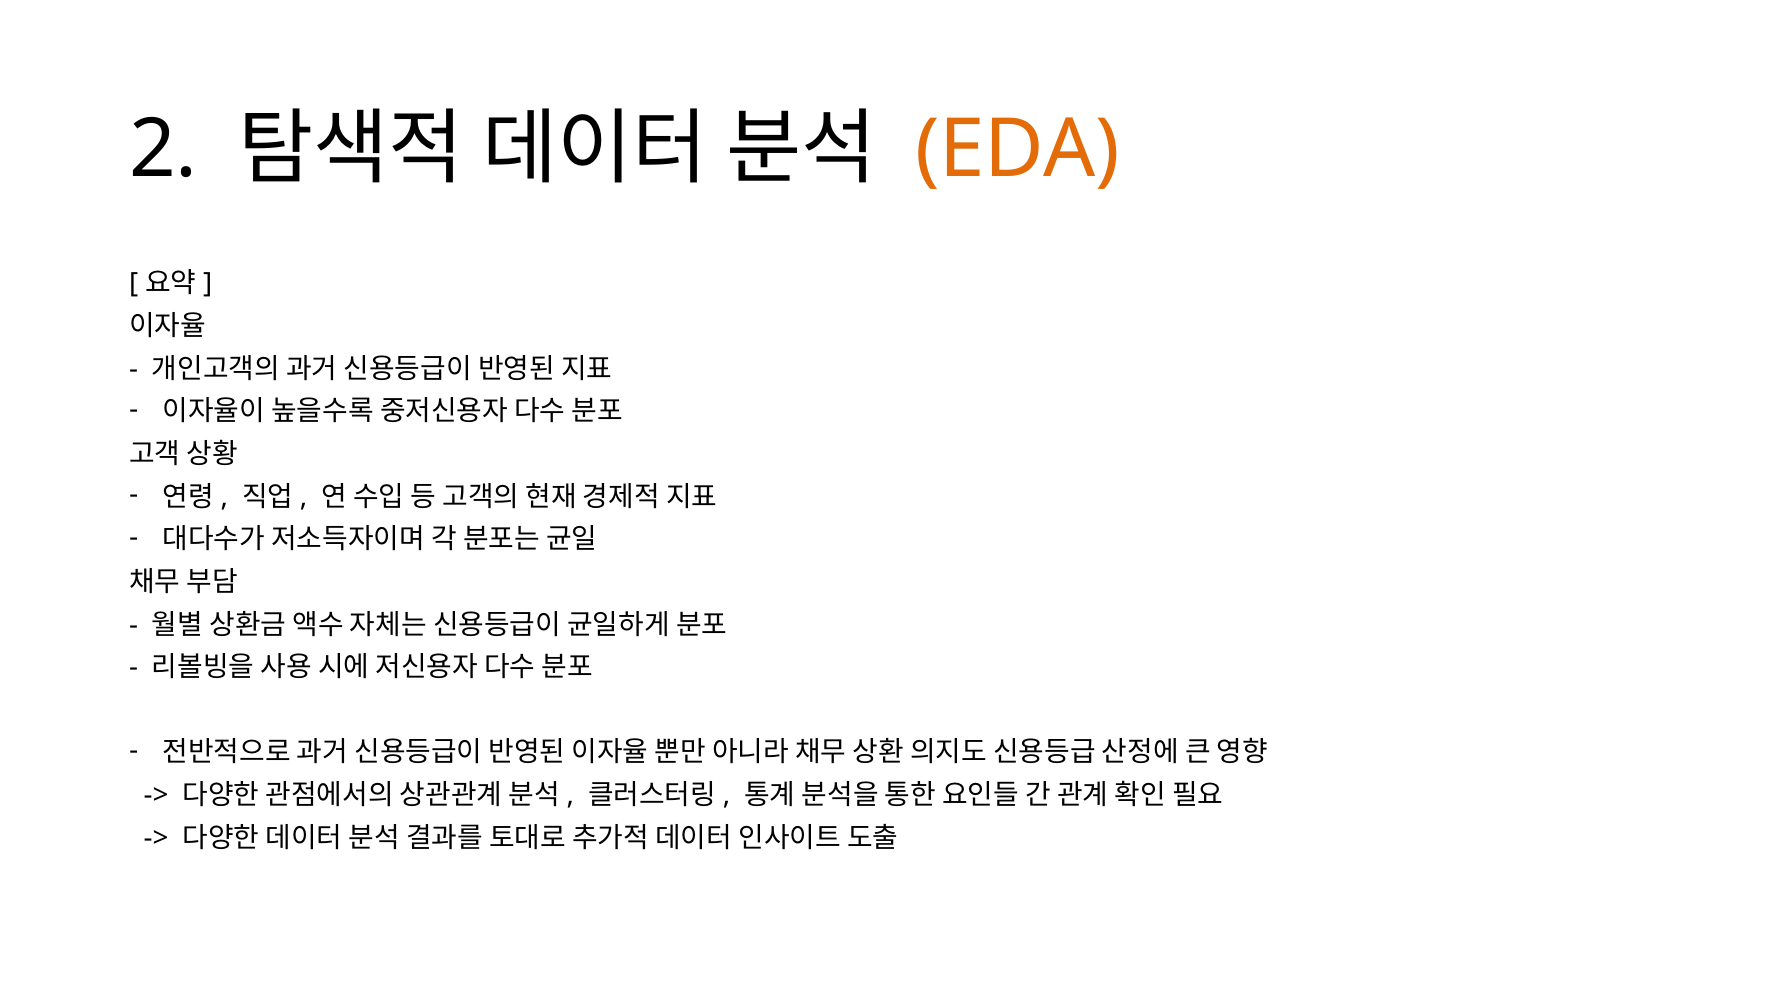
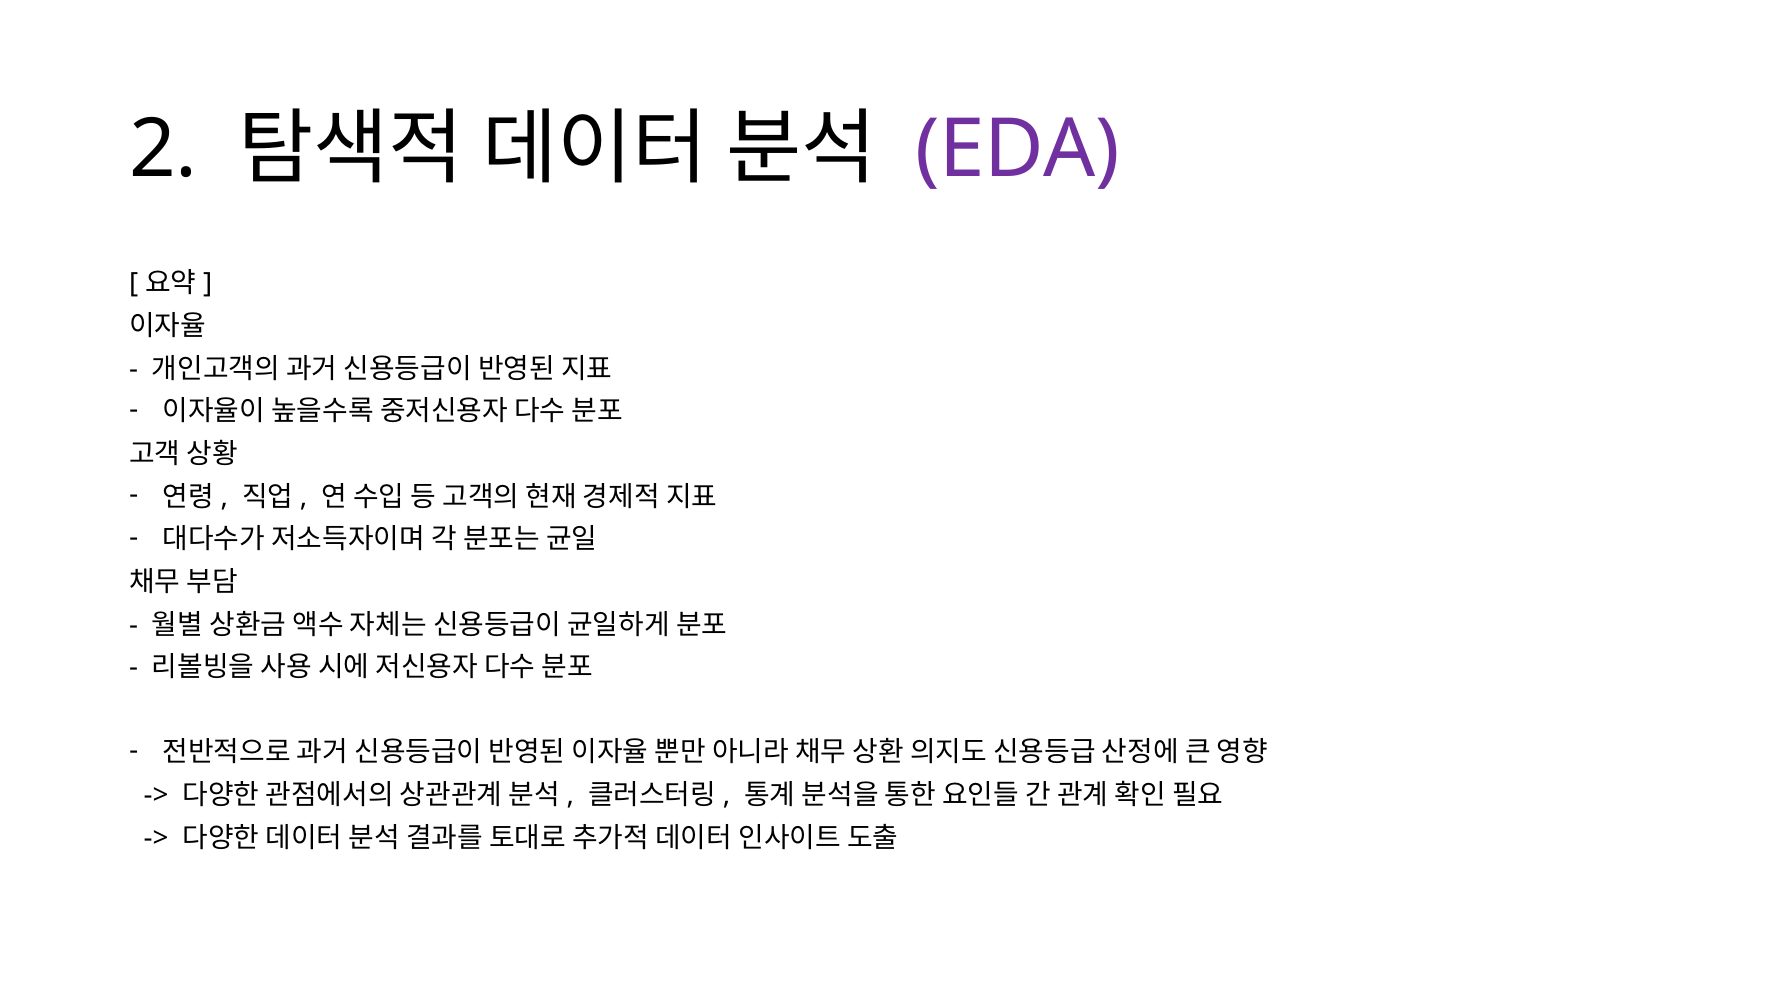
EDA colour: orange -> purple
